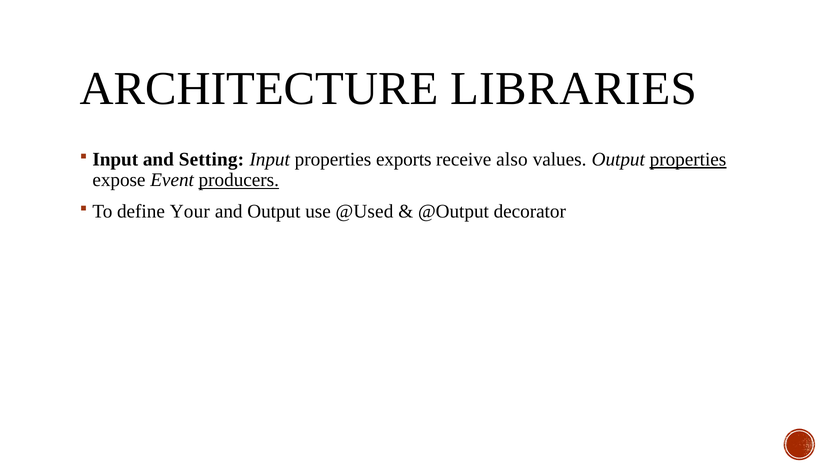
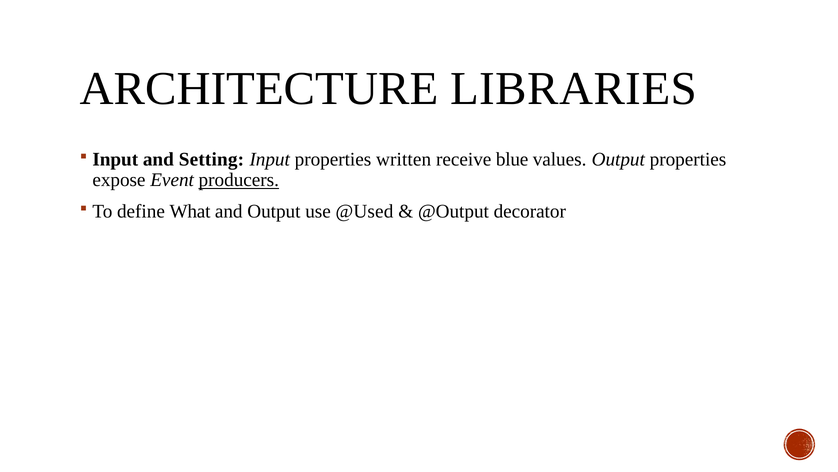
exports: exports -> written
also: also -> blue
properties at (688, 159) underline: present -> none
Your: Your -> What
